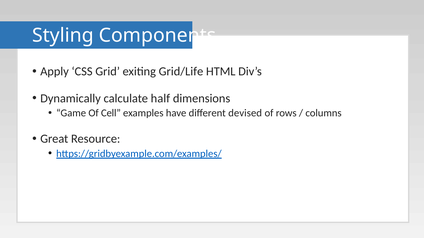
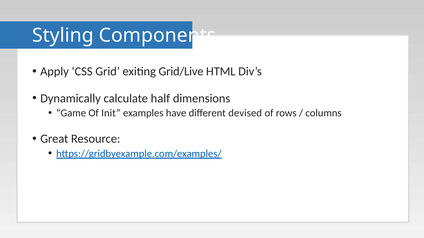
Grid/Life: Grid/Life -> Grid/Live
Cell: Cell -> Init
